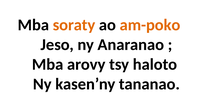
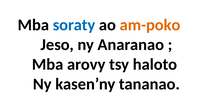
soraty colour: orange -> blue
